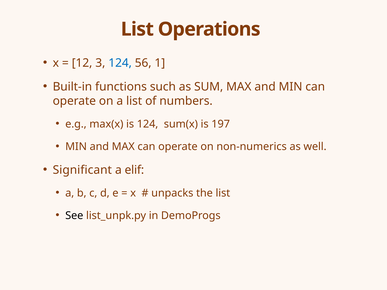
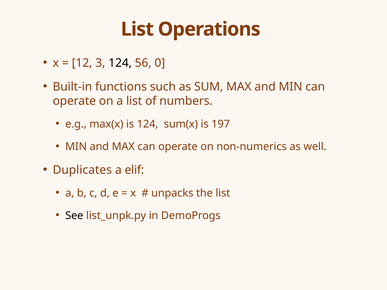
124 at (120, 63) colour: blue -> black
1: 1 -> 0
Significant: Significant -> Duplicates
